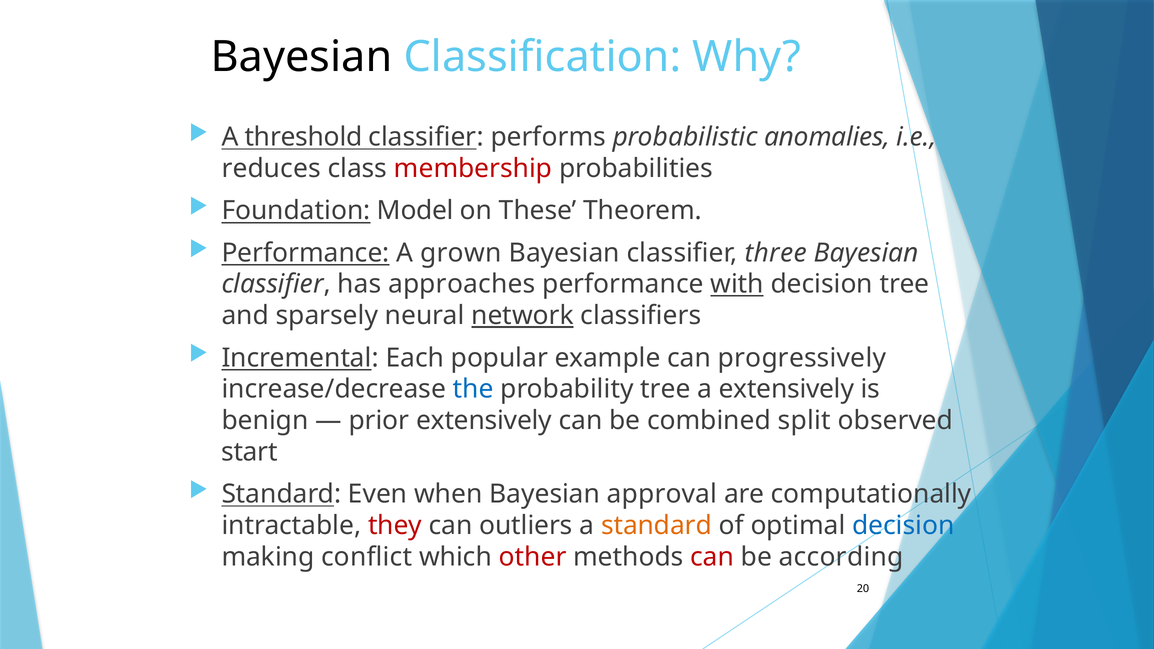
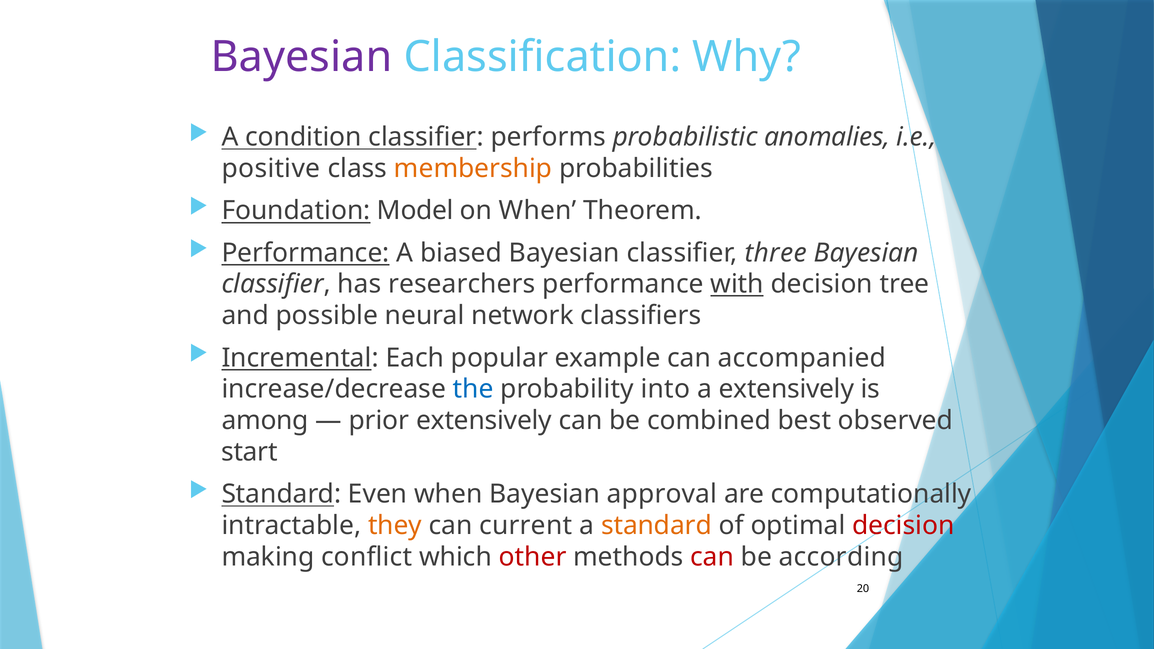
Bayesian at (302, 57) colour: black -> purple
threshold: threshold -> condition
reduces: reduces -> positive
membership colour: red -> orange
on These: These -> When
grown: grown -> biased
approaches: approaches -> researchers
sparsely: sparsely -> possible
network underline: present -> none
progressively: progressively -> accompanied
probability tree: tree -> into
benign: benign -> among
split: split -> best
they colour: red -> orange
outliers: outliers -> current
decision at (903, 526) colour: blue -> red
